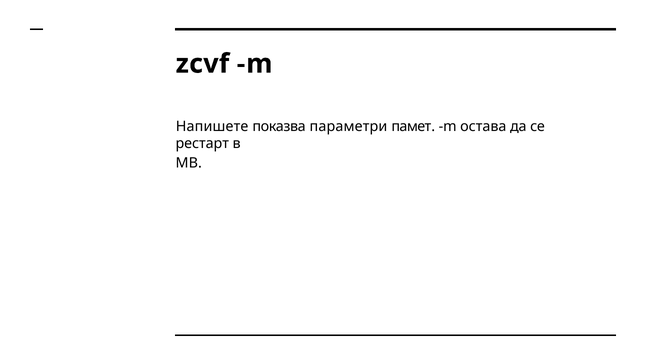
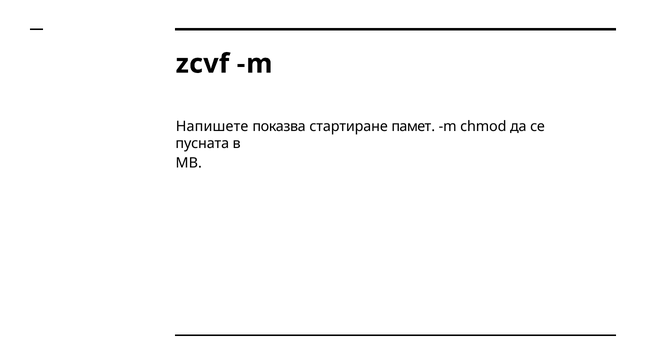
параметри: параметри -> стартиране
остава: остава -> chmod
рестарт: рестарт -> пусната
